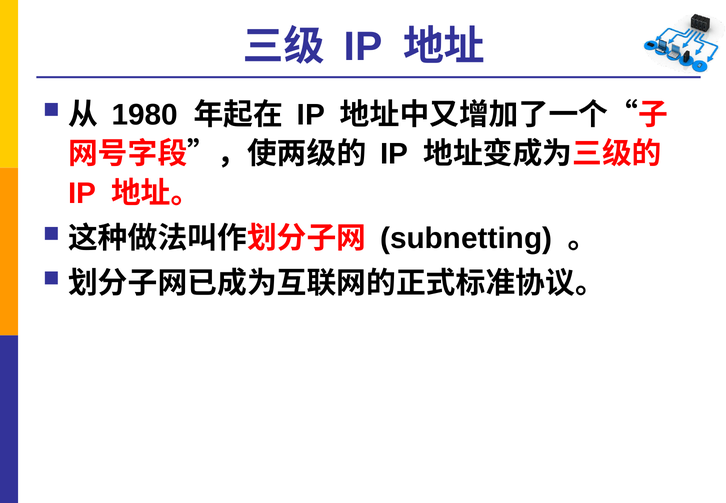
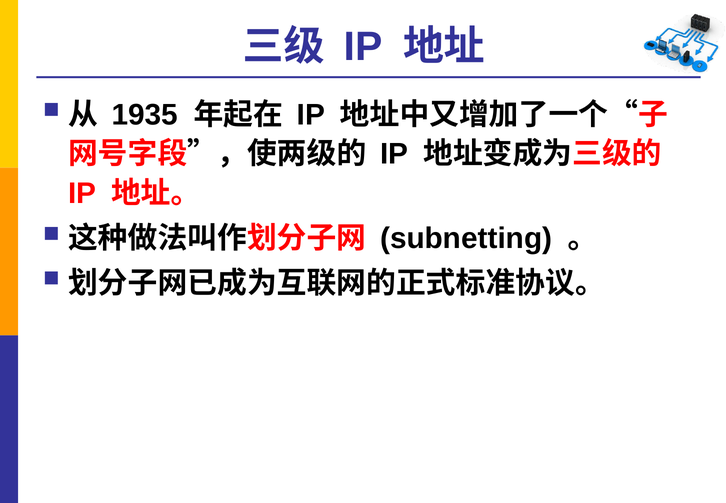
1980: 1980 -> 1935
